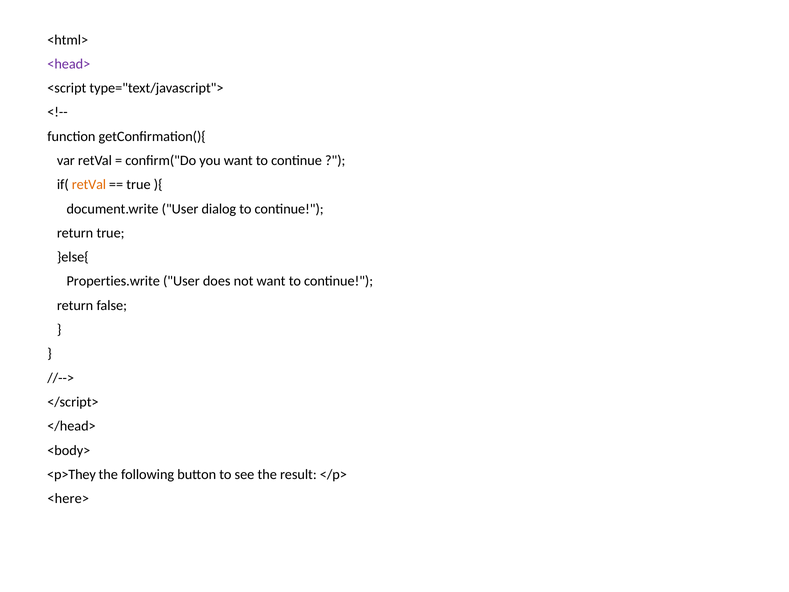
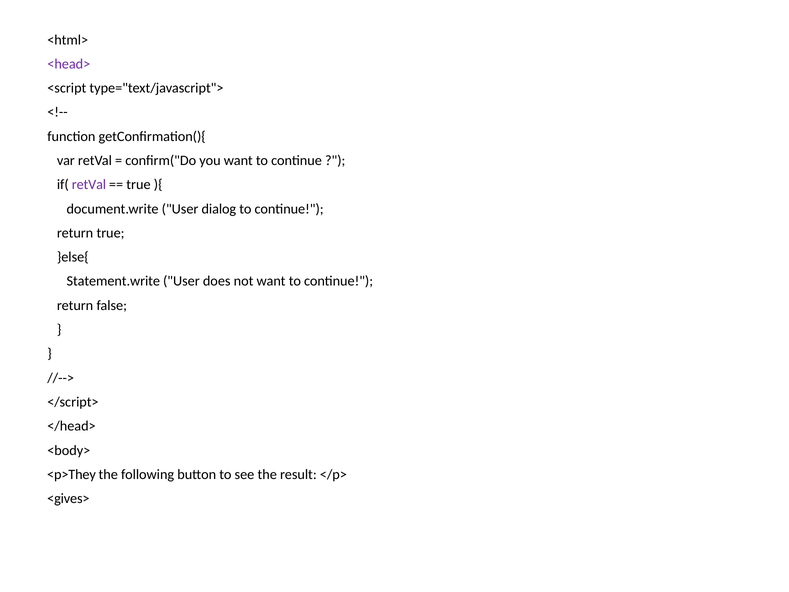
retVal at (89, 185) colour: orange -> purple
Properties.write: Properties.write -> Statement.write
<here>: <here> -> <gives>
